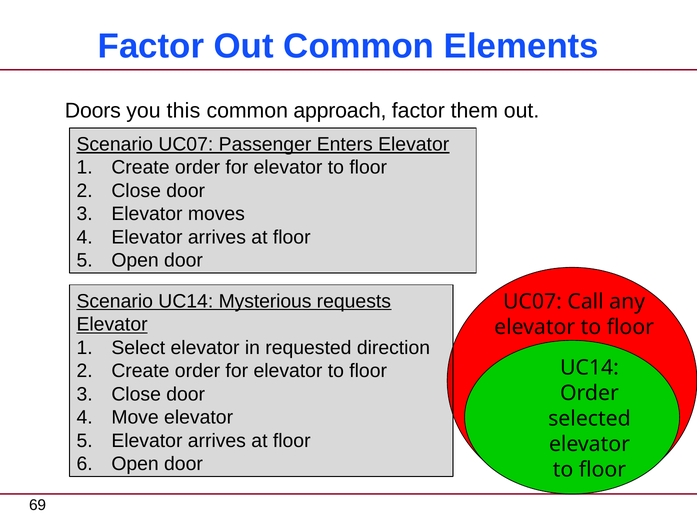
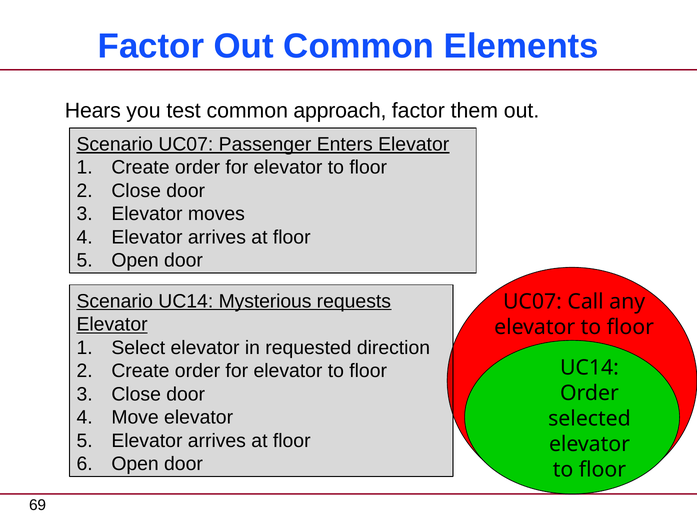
Doors: Doors -> Hears
this: this -> test
